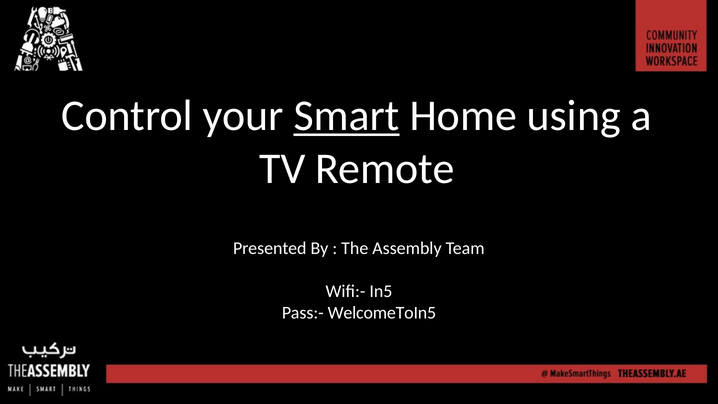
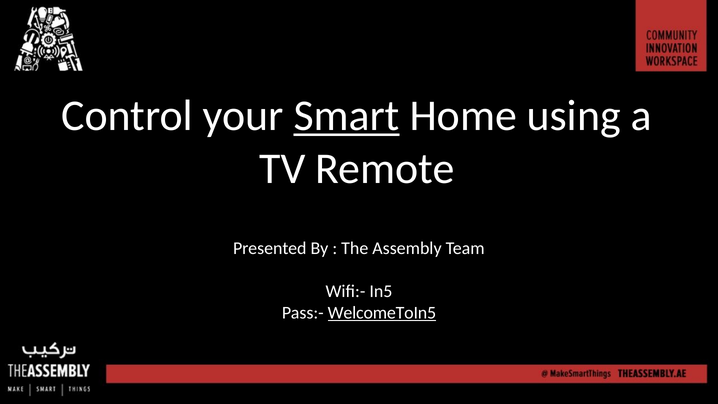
WelcomeToIn5 underline: none -> present
